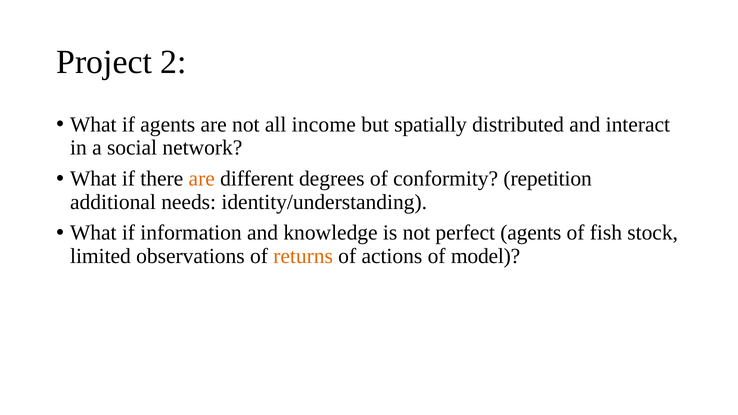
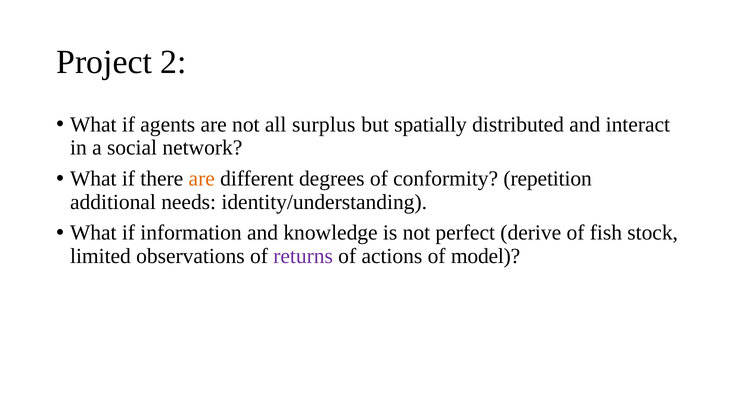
income: income -> surplus
perfect agents: agents -> derive
returns colour: orange -> purple
